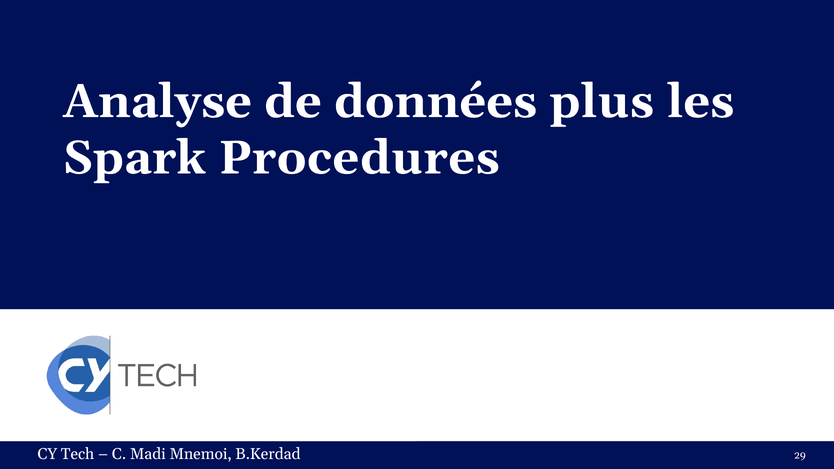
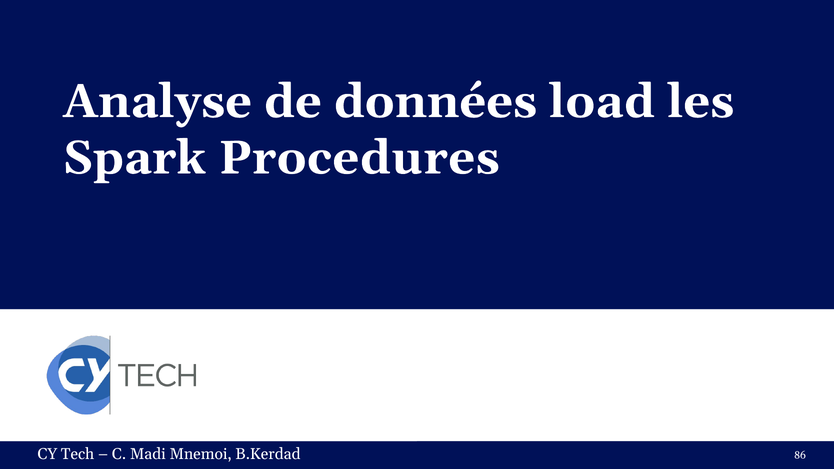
plus: plus -> load
29: 29 -> 86
